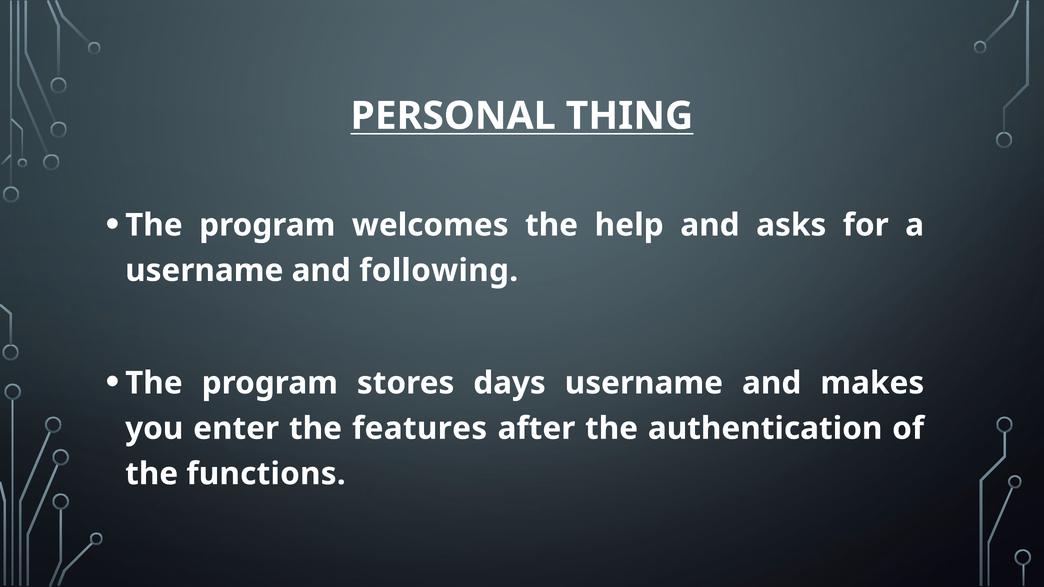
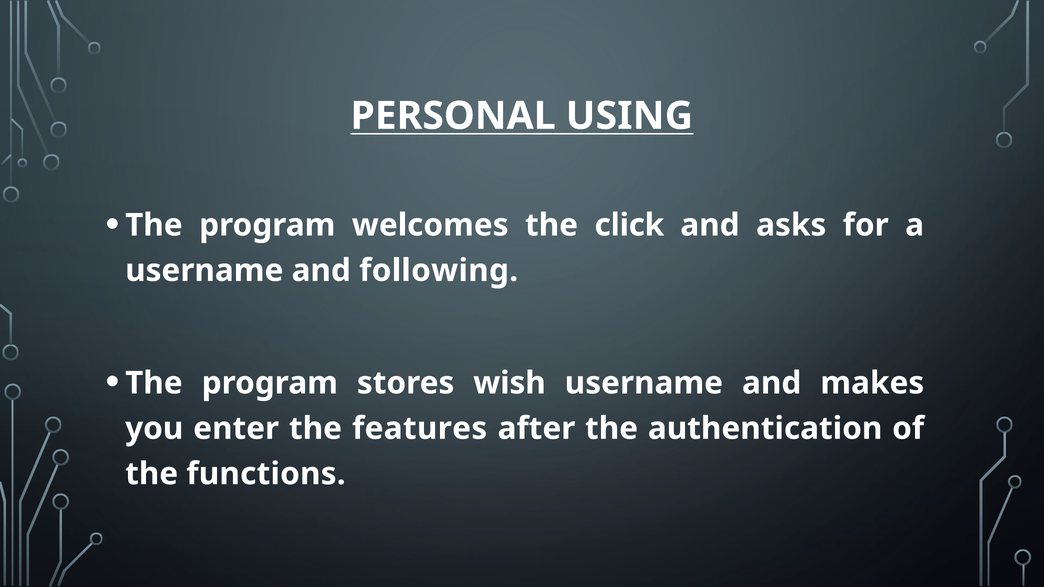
THING: THING -> USING
help: help -> click
days: days -> wish
